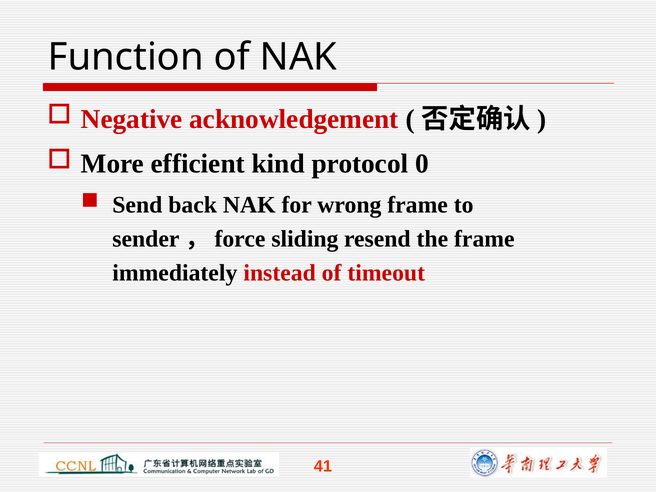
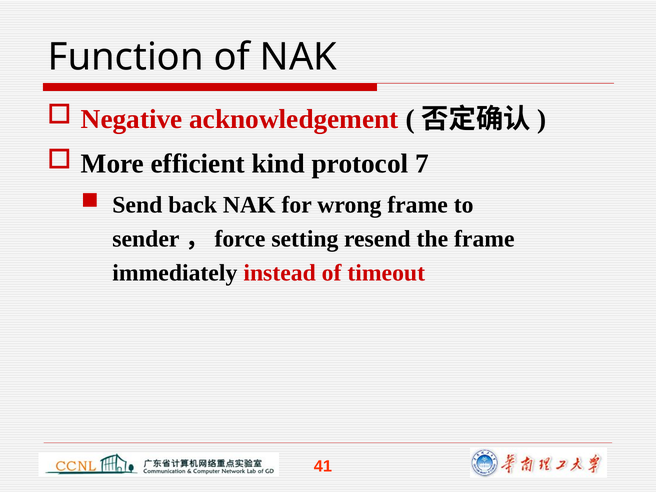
0: 0 -> 7
sliding: sliding -> setting
